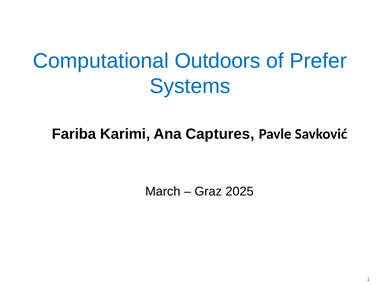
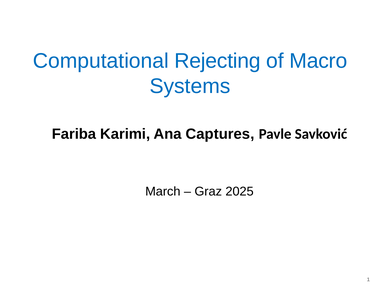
Outdoors: Outdoors -> Rejecting
Prefer: Prefer -> Macro
